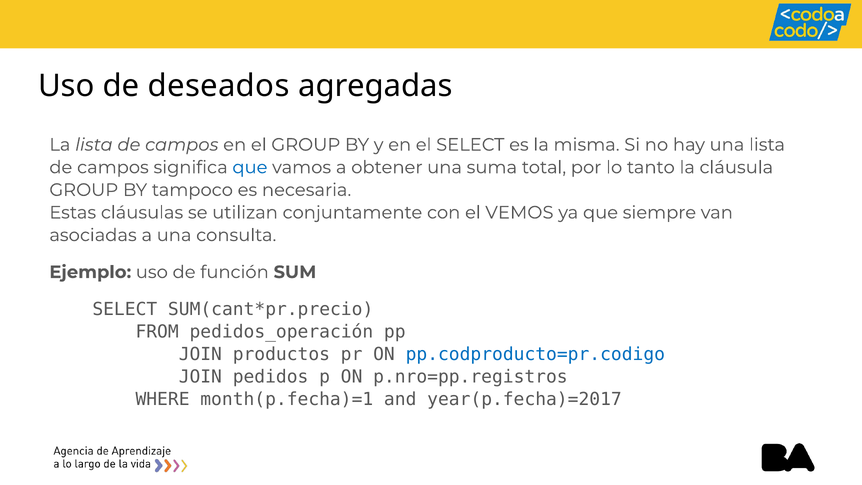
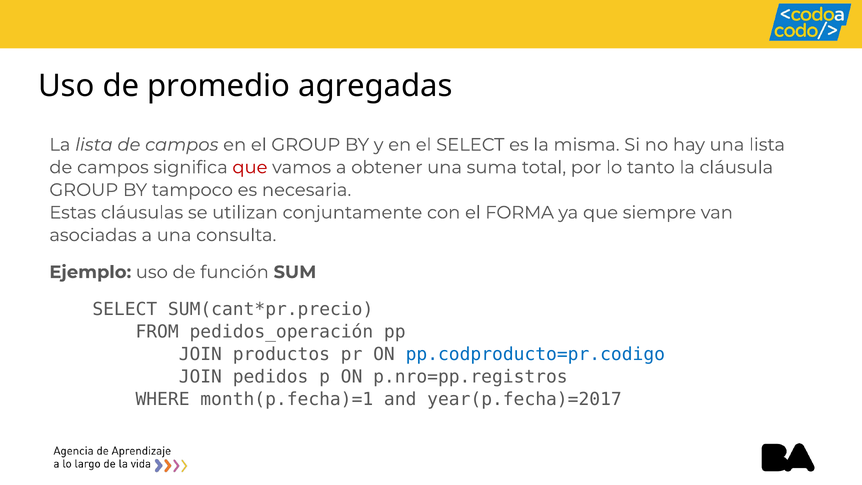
deseados: deseados -> promedio
que at (250, 167) colour: blue -> red
VEMOS: VEMOS -> FORMA
